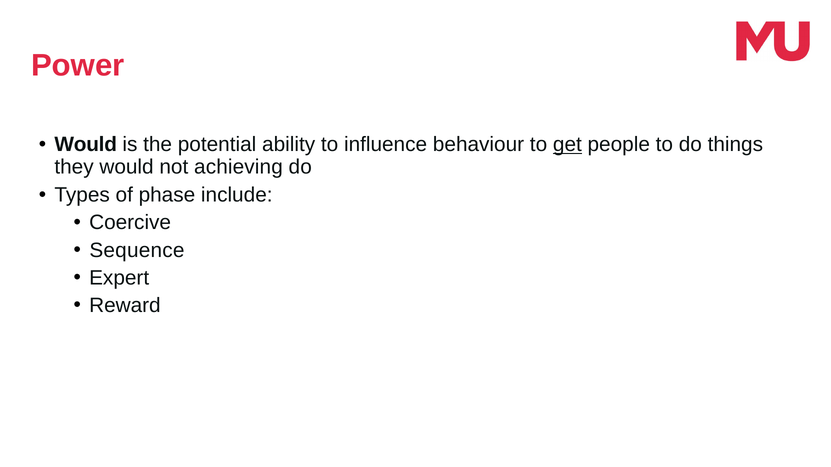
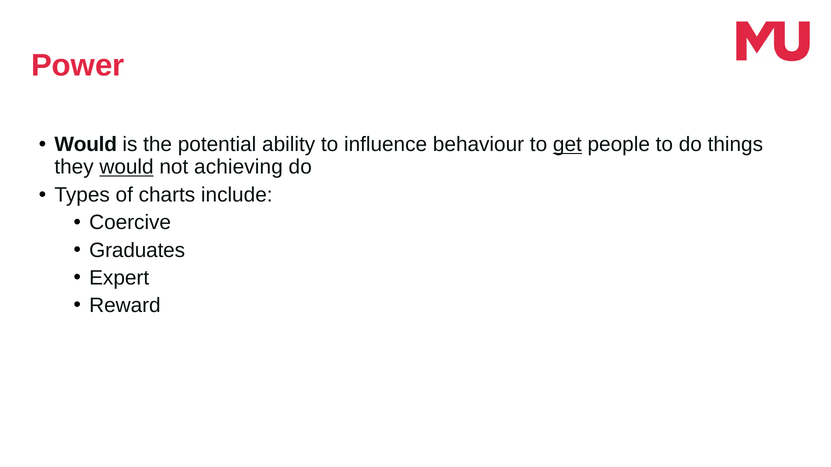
would at (127, 167) underline: none -> present
phase: phase -> charts
Sequence: Sequence -> Graduates
